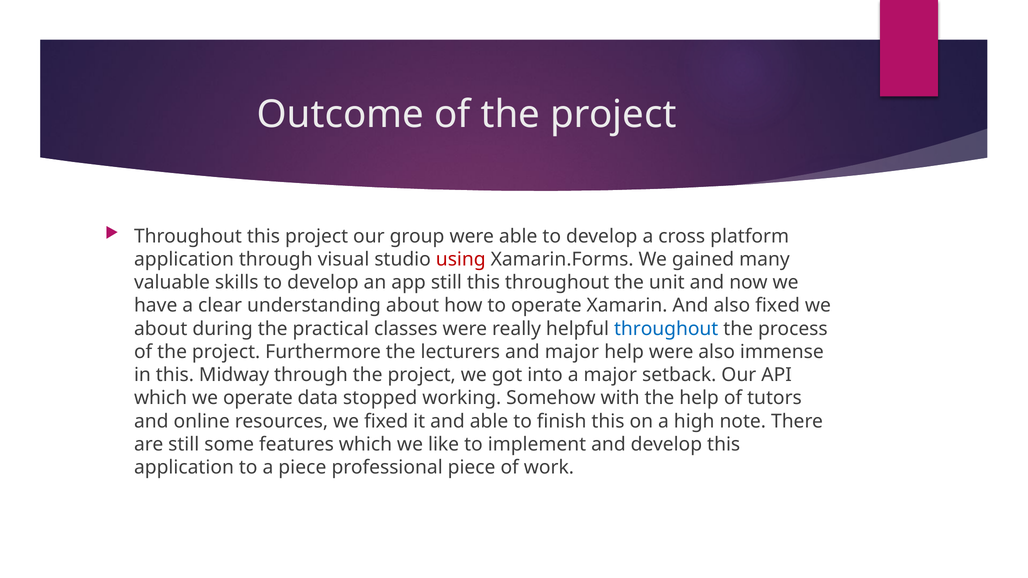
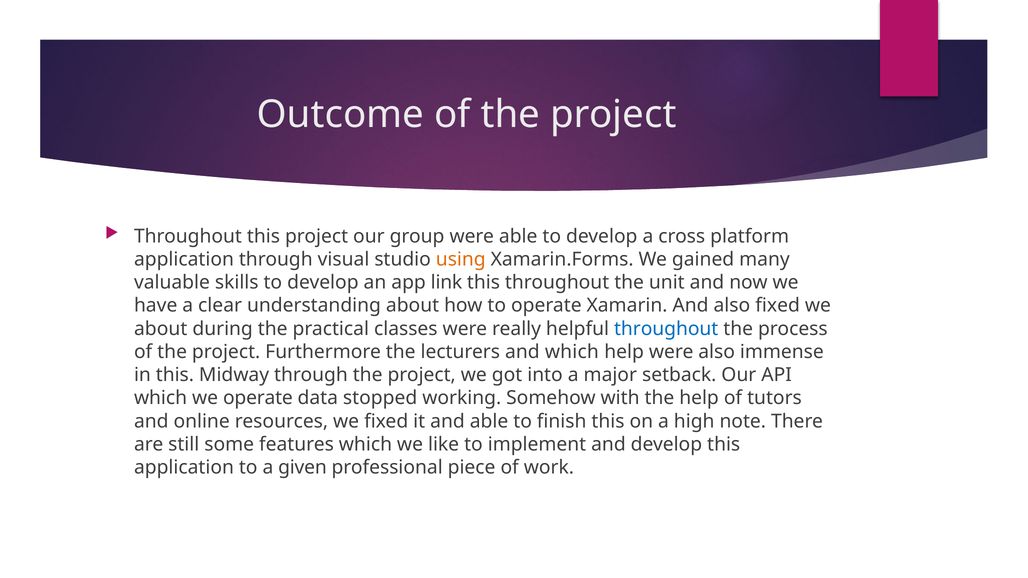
using colour: red -> orange
app still: still -> link
and major: major -> which
a piece: piece -> given
